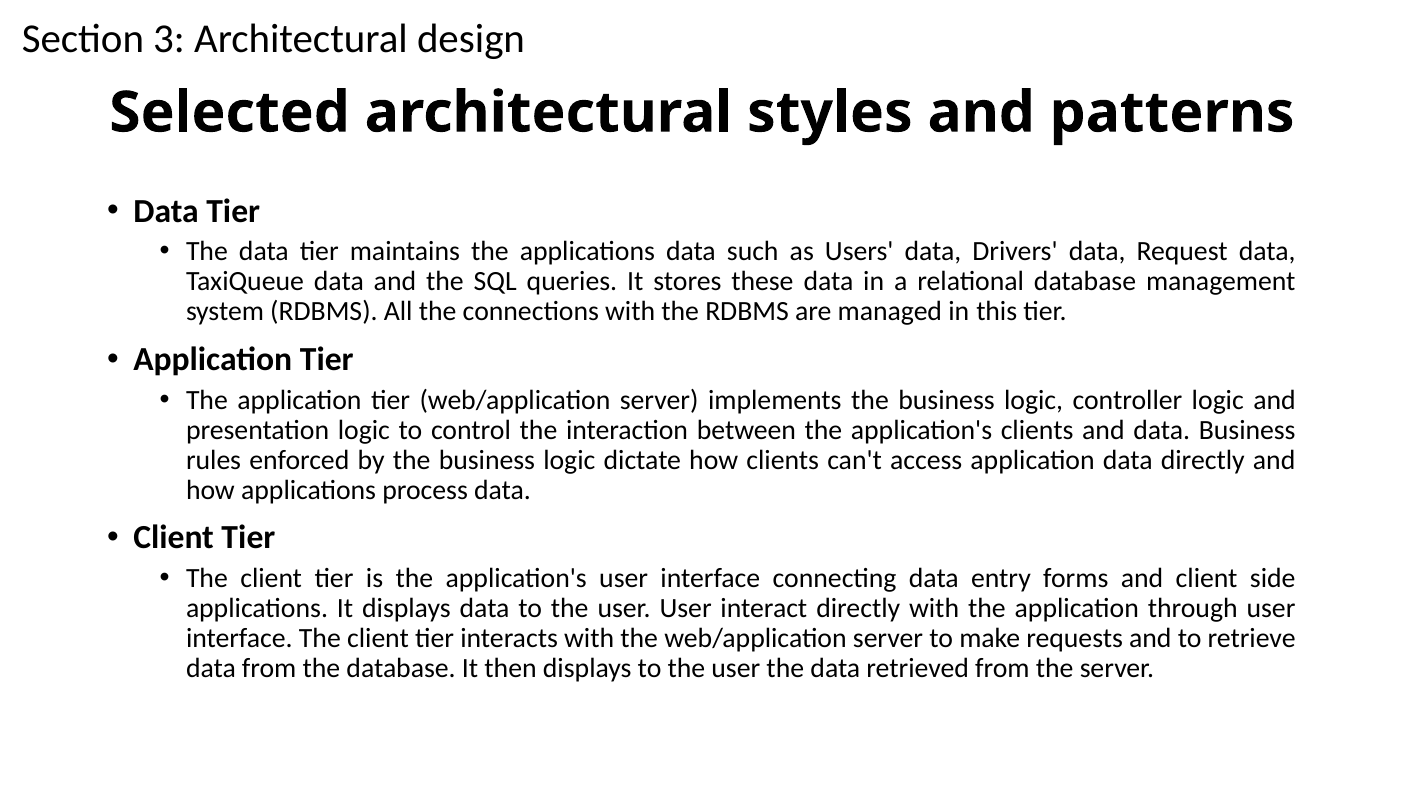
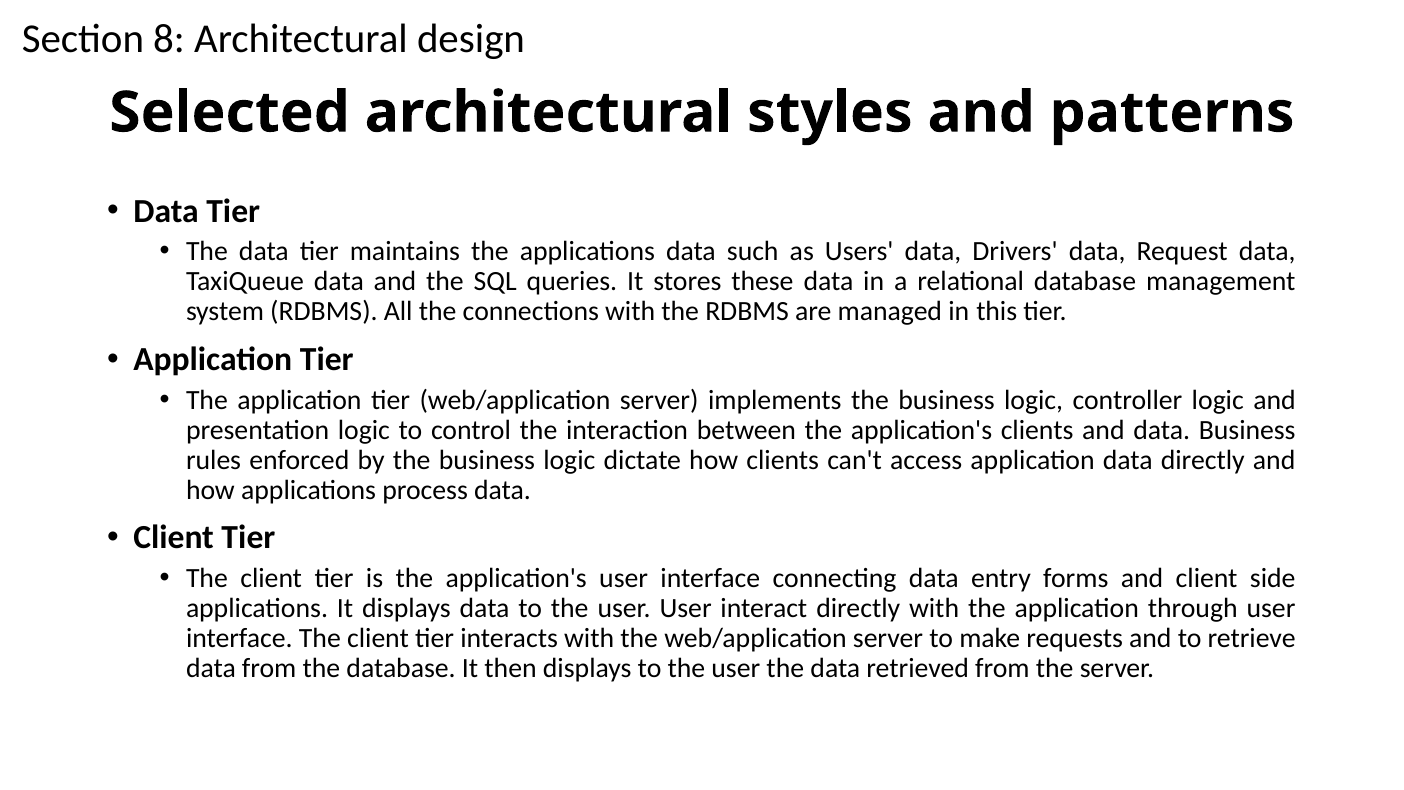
3: 3 -> 8
